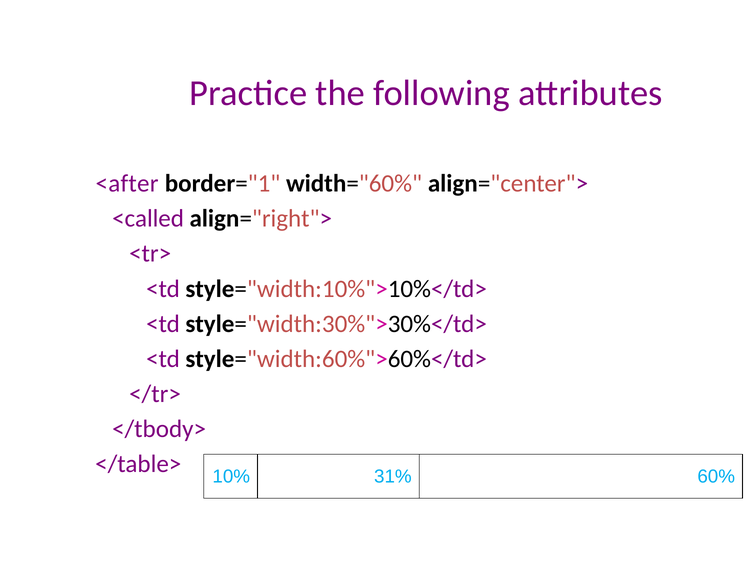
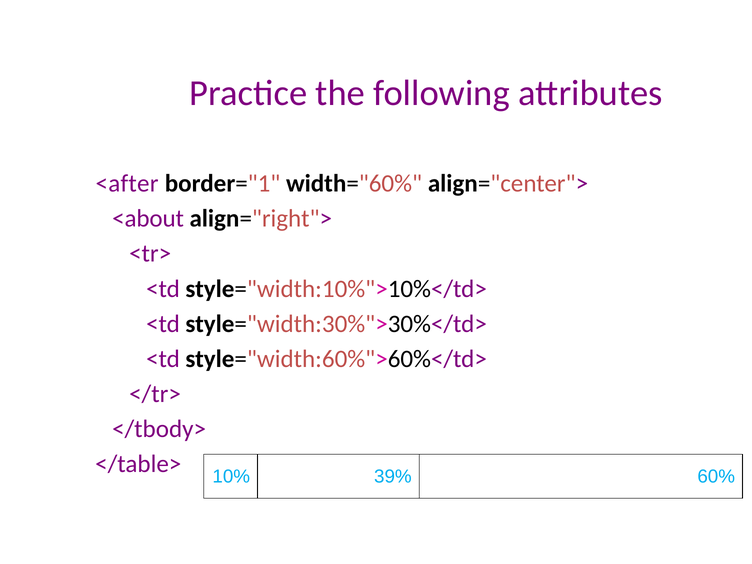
<called: <called -> <about
31%: 31% -> 39%
